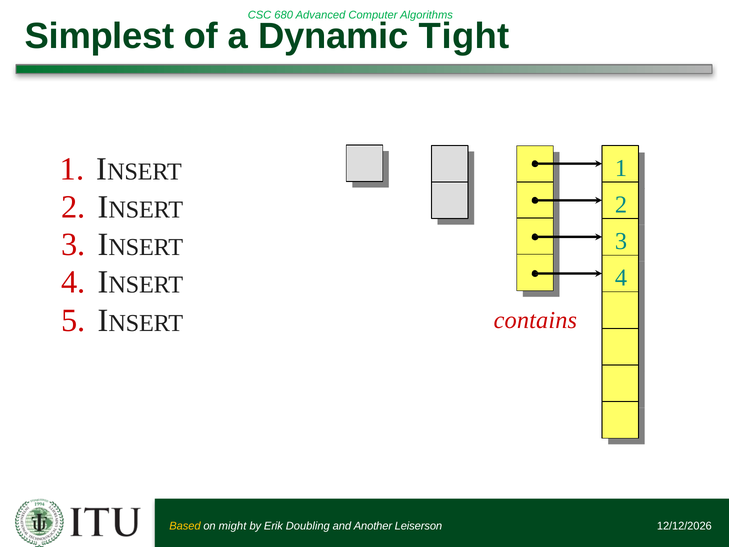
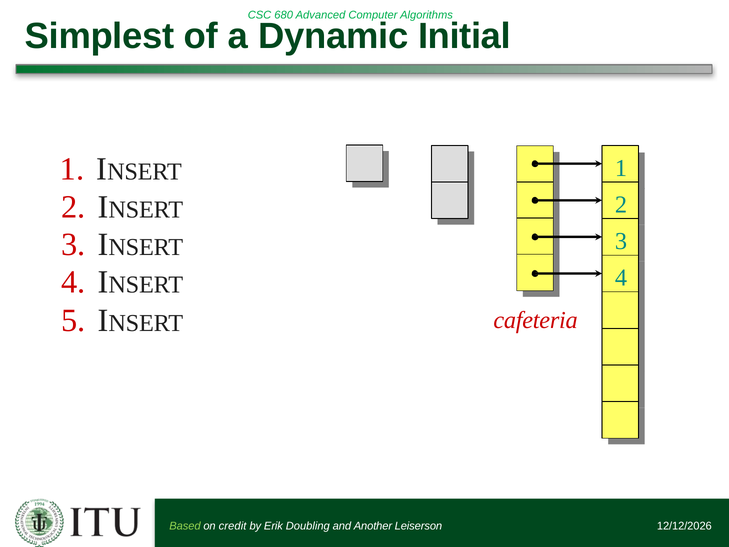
Tight: Tight -> Initial
contains: contains -> cafeteria
Based colour: yellow -> light green
might: might -> credit
